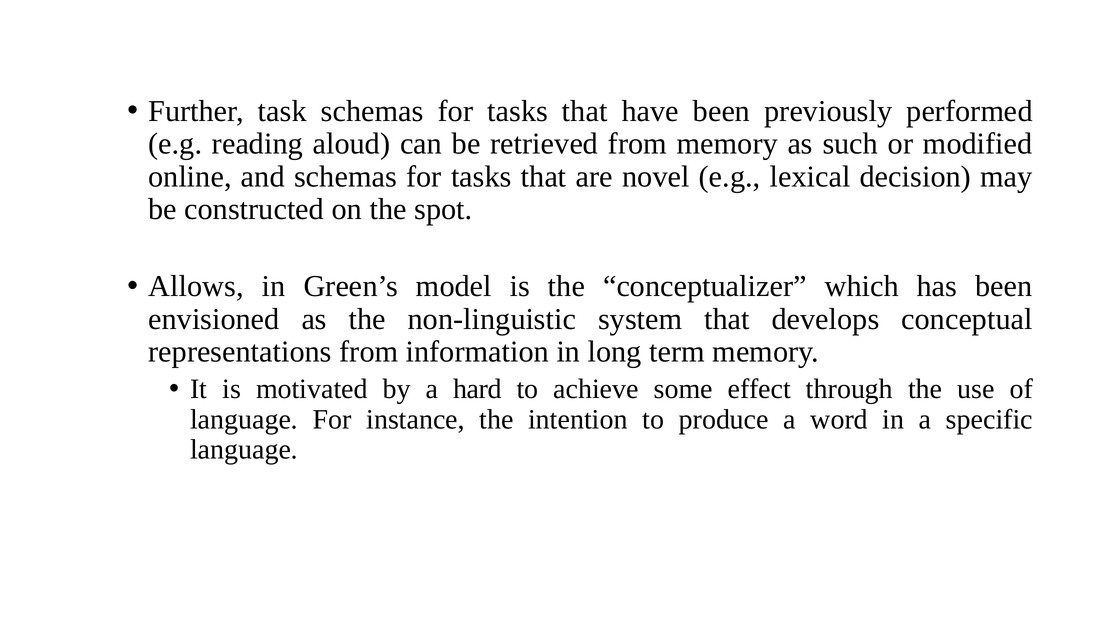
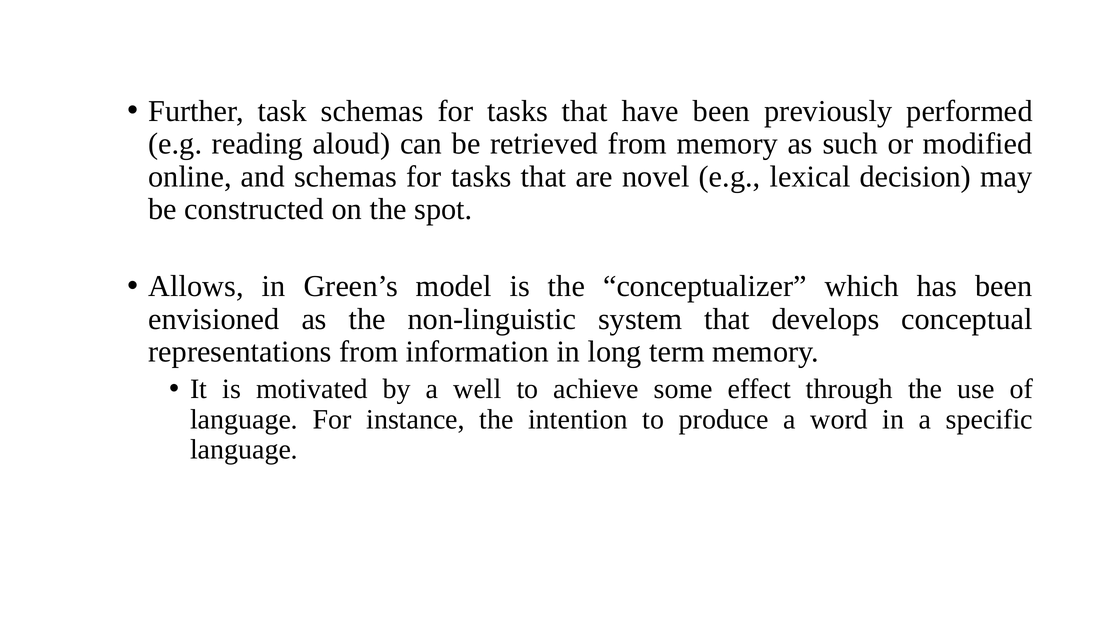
hard: hard -> well
